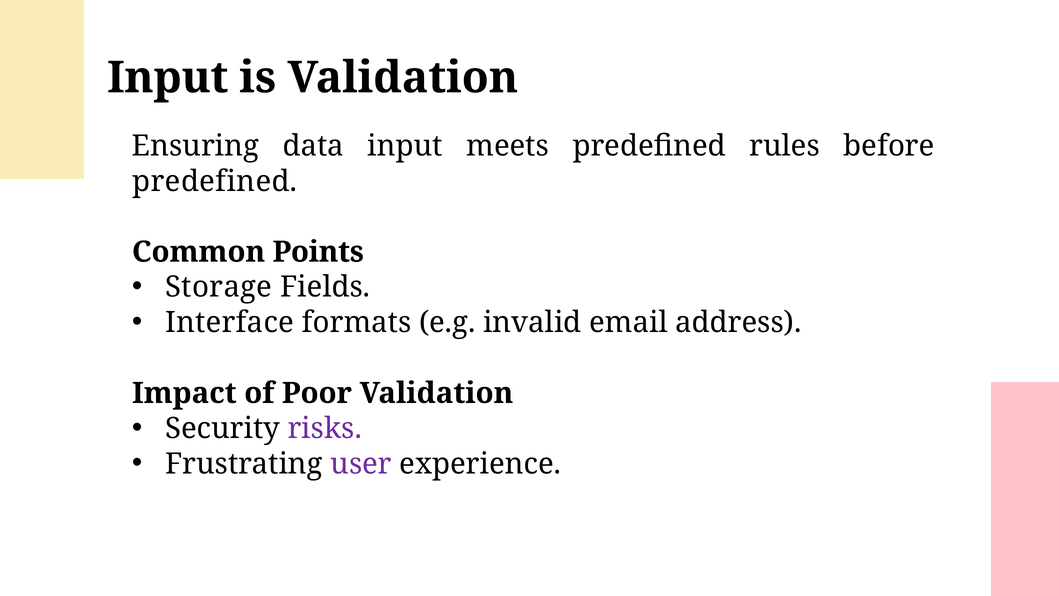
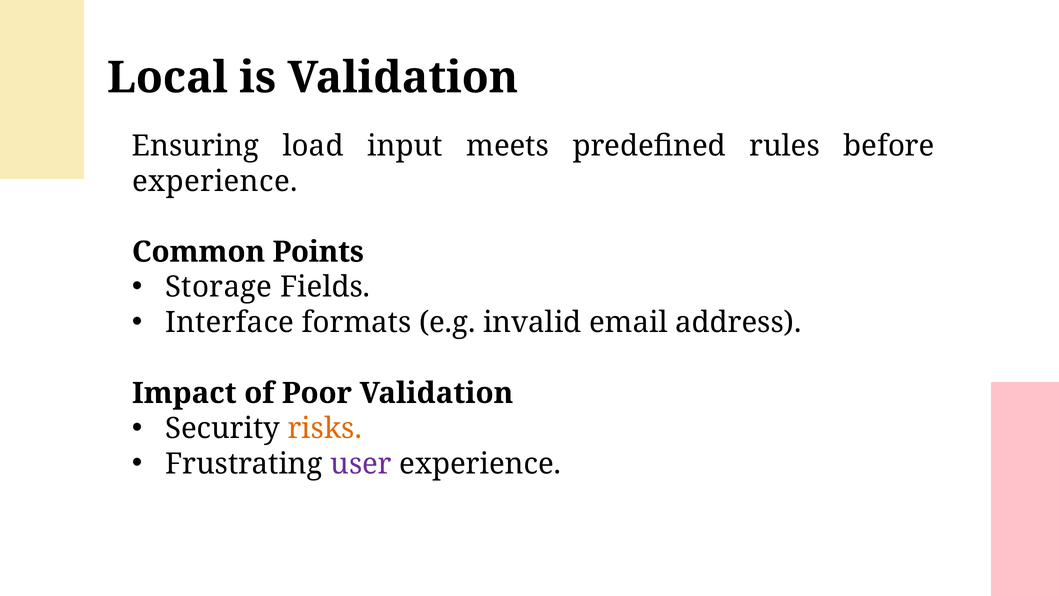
Input at (168, 78): Input -> Local
data: data -> load
predefined at (215, 181): predefined -> experience
risks colour: purple -> orange
